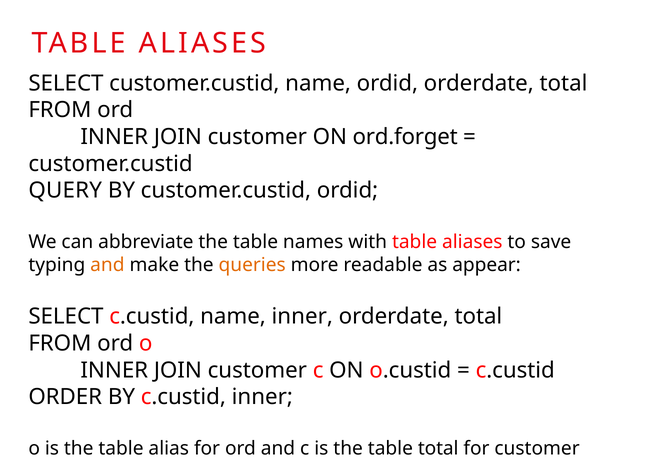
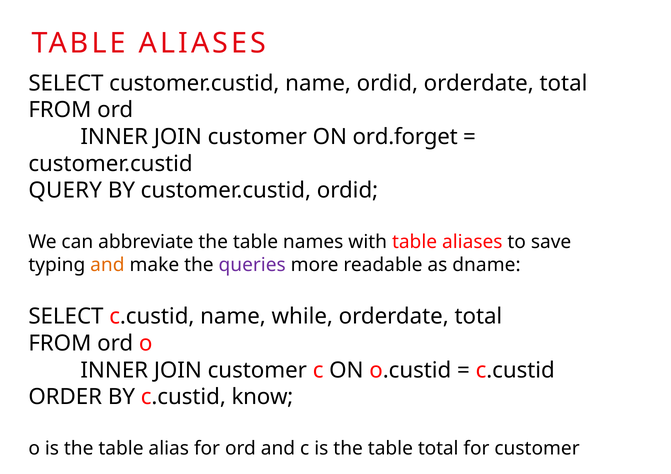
queries colour: orange -> purple
appear: appear -> dname
name inner: inner -> while
c.custid inner: inner -> know
